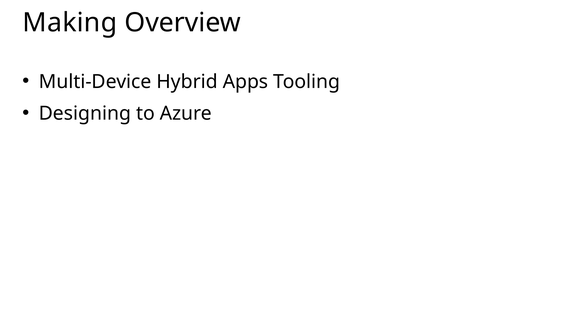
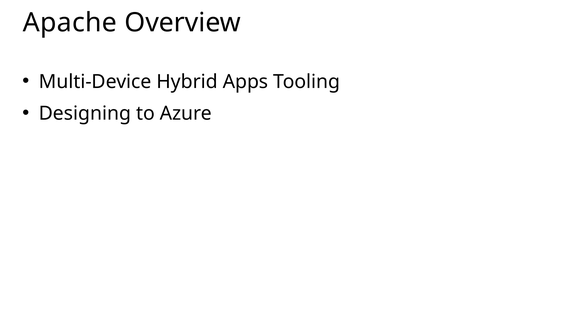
Making: Making -> Apache
